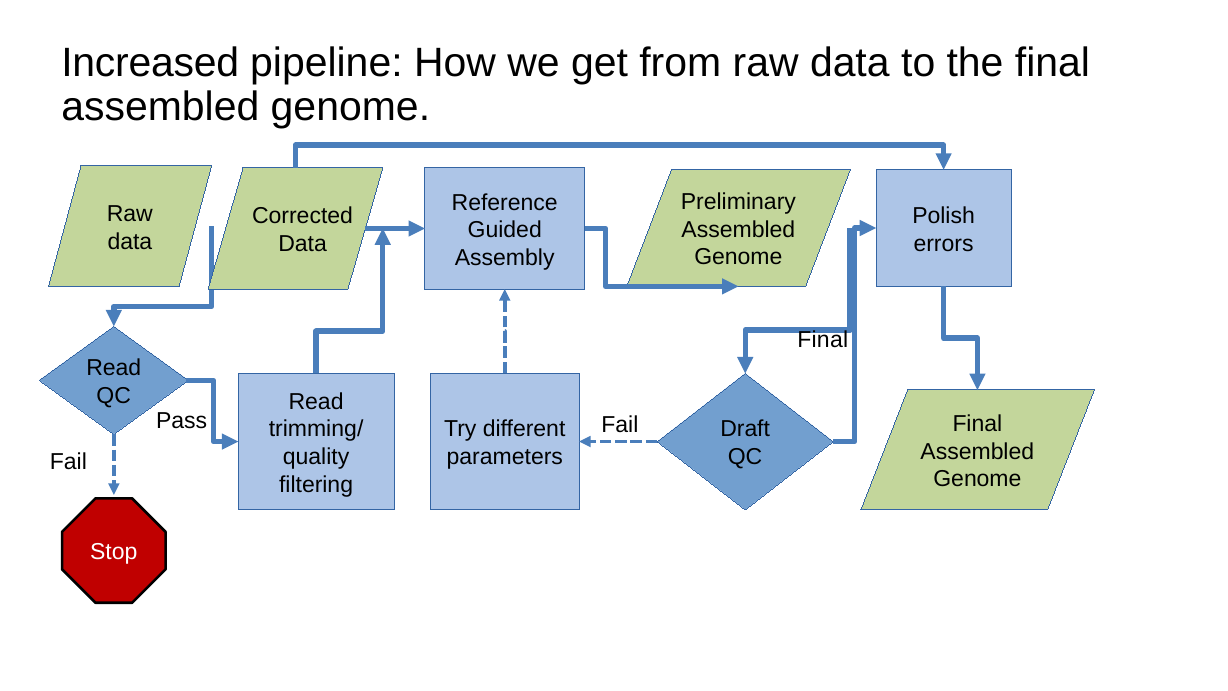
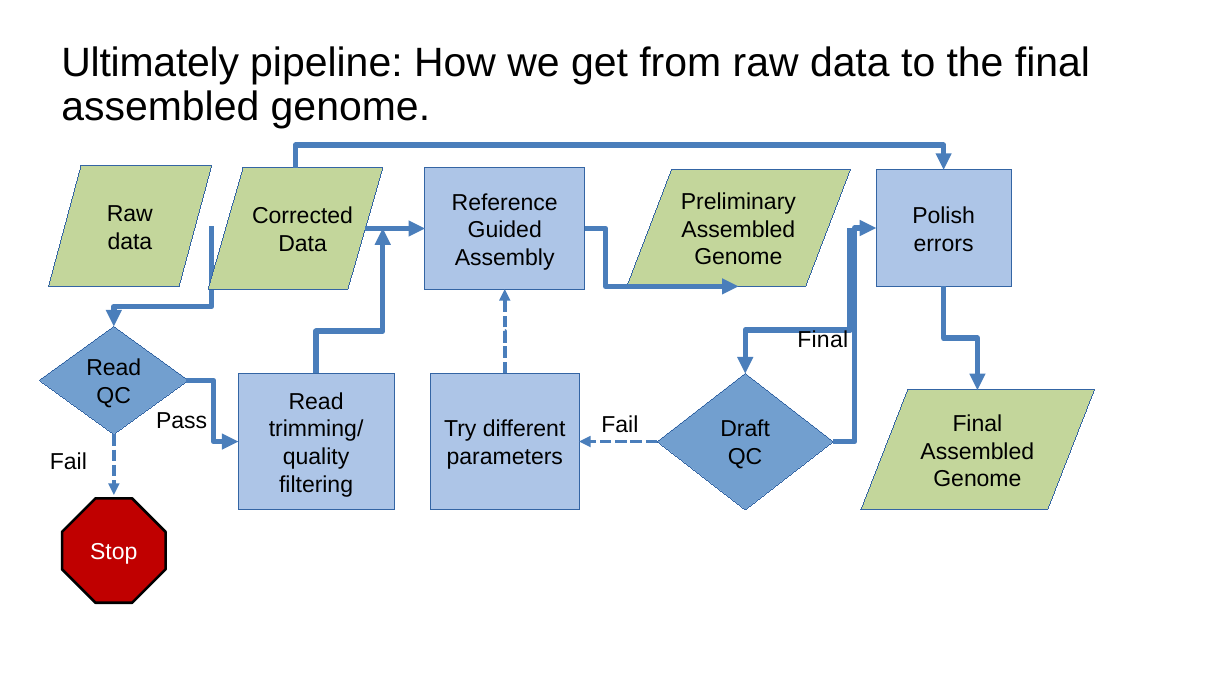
Increased: Increased -> Ultimately
